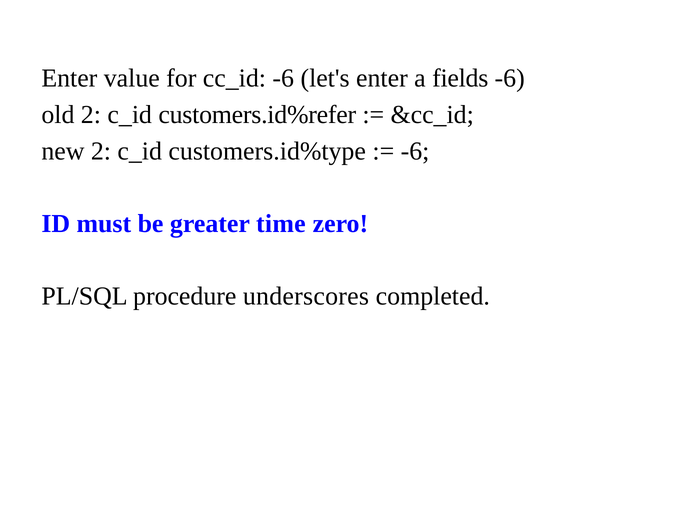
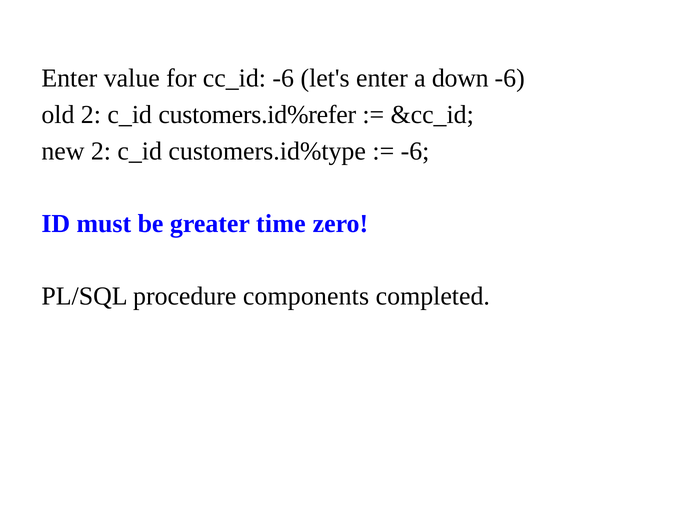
fields: fields -> down
underscores: underscores -> components
